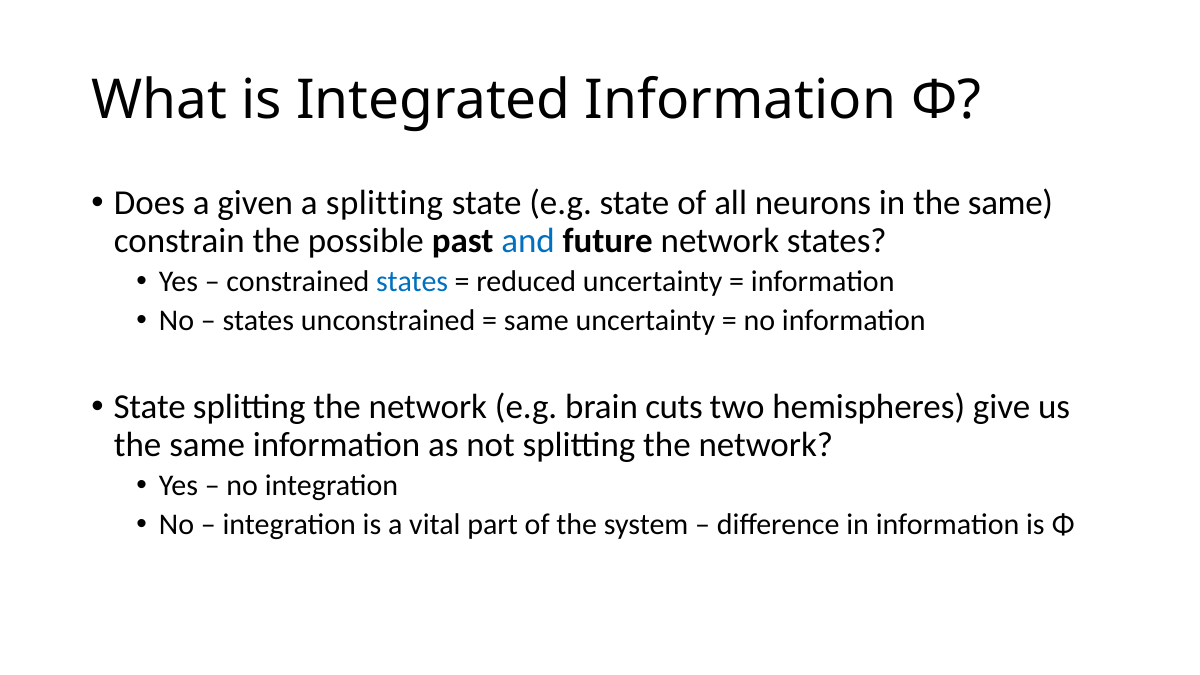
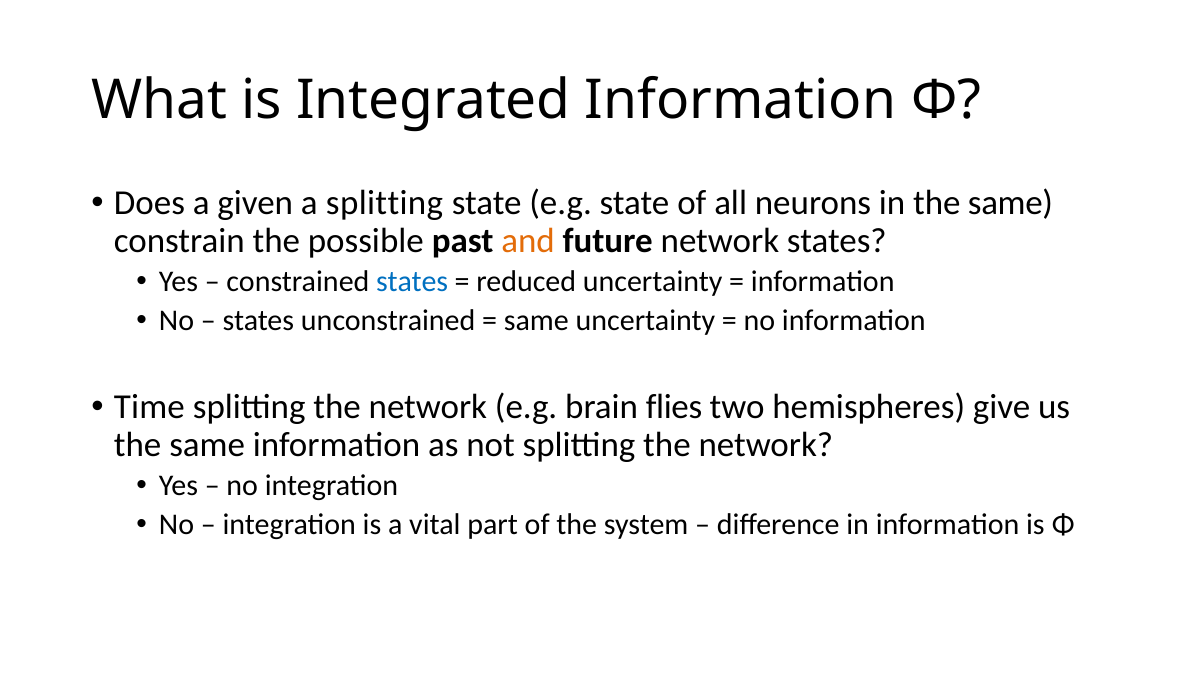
and colour: blue -> orange
State at (150, 407): State -> Time
cuts: cuts -> flies
